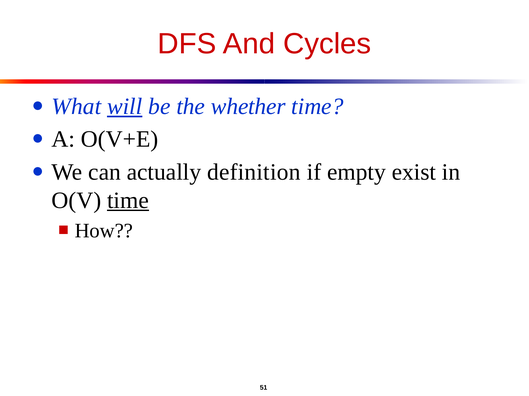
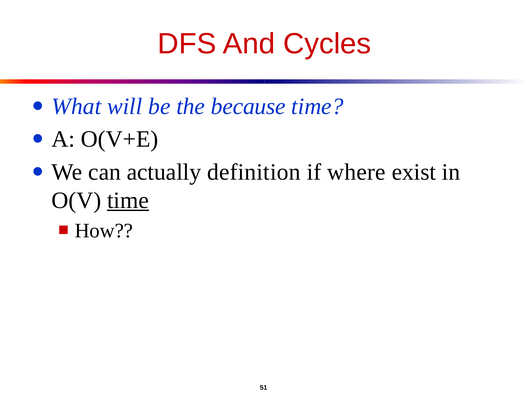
will underline: present -> none
whether: whether -> because
empty: empty -> where
